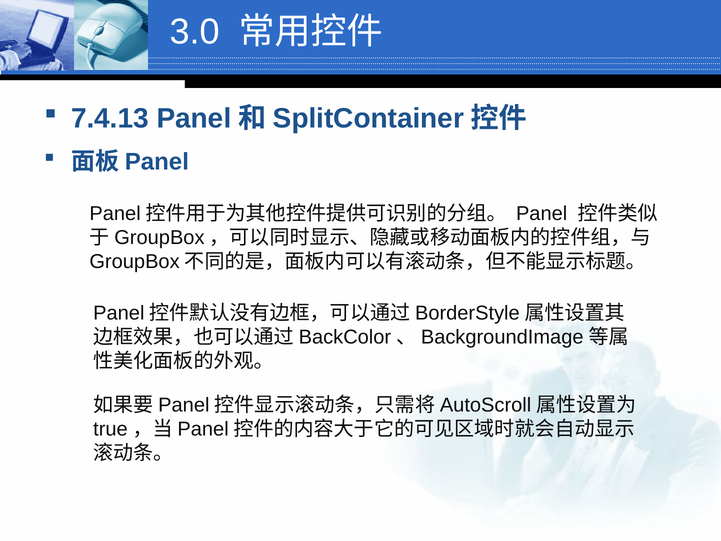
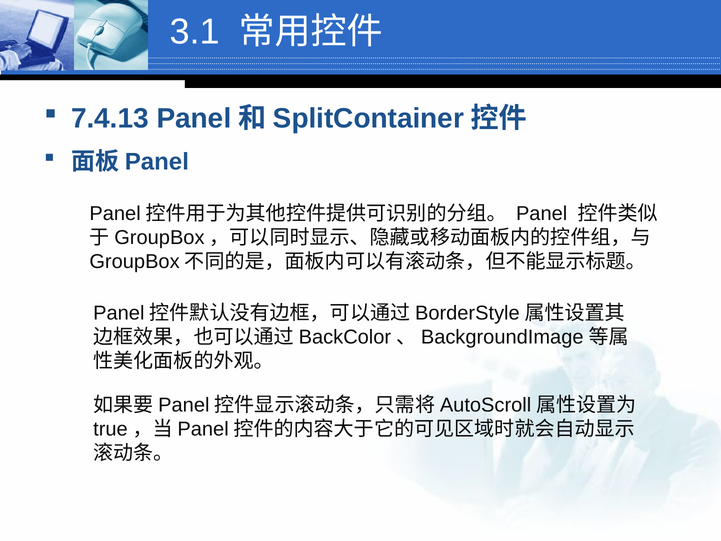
3.0: 3.0 -> 3.1
